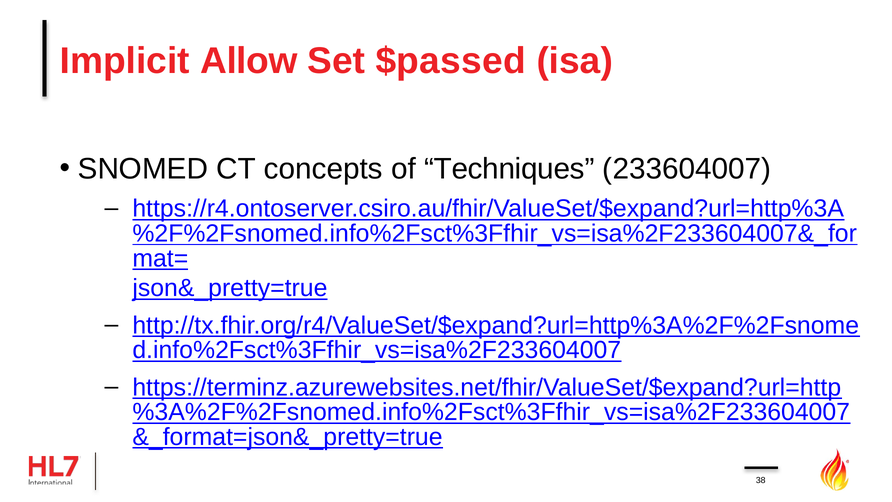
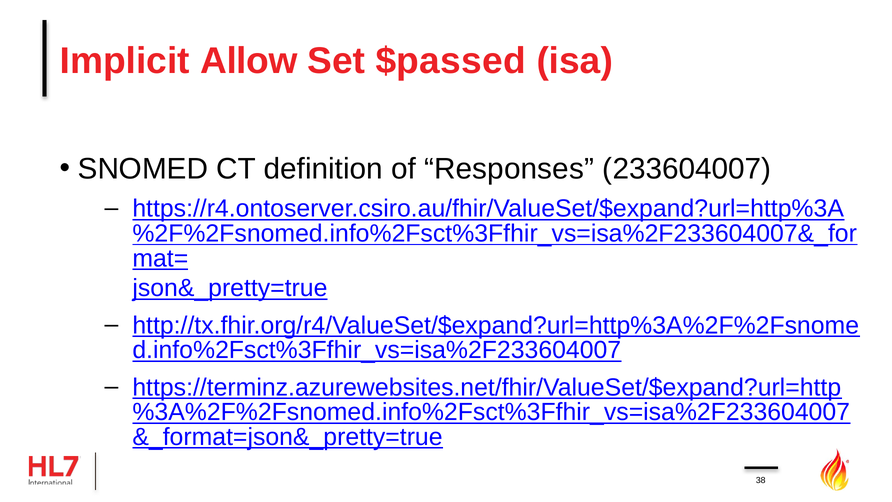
concepts: concepts -> definition
Techniques: Techniques -> Responses
